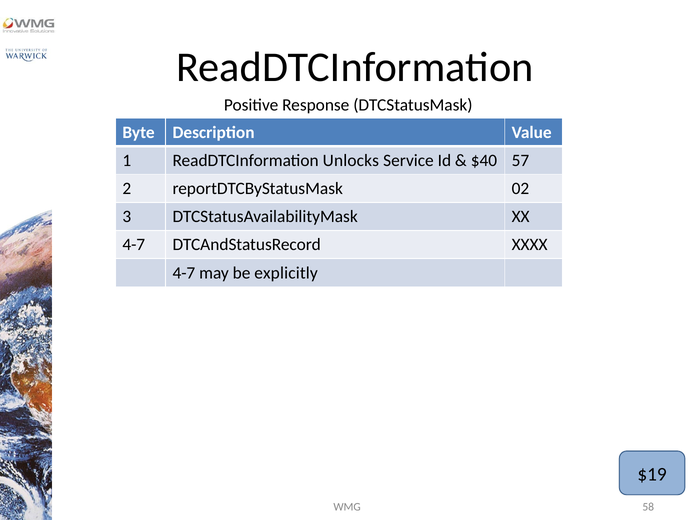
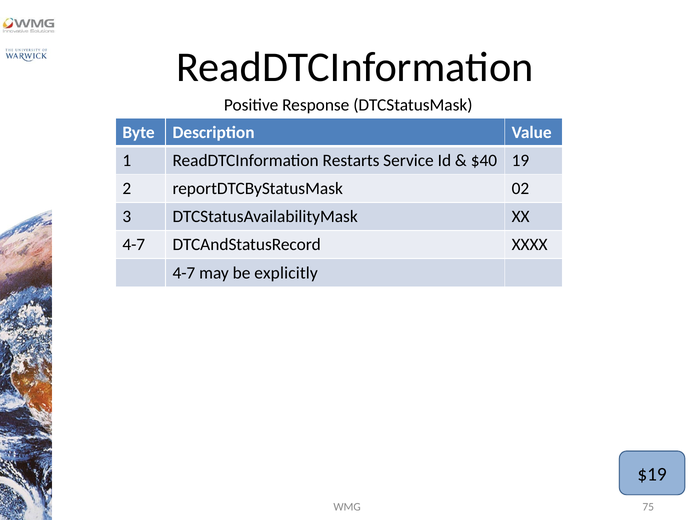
Unlocks: Unlocks -> Restarts
57: 57 -> 19
58: 58 -> 75
